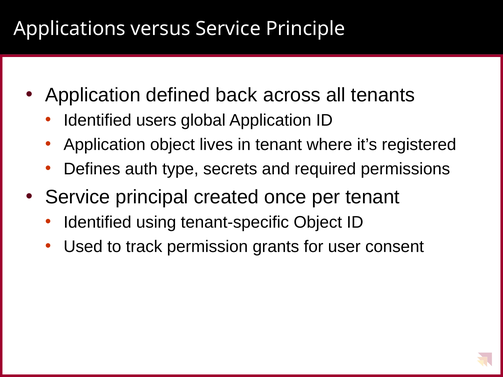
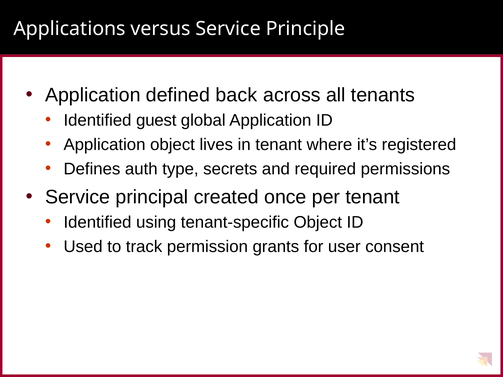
users: users -> guest
